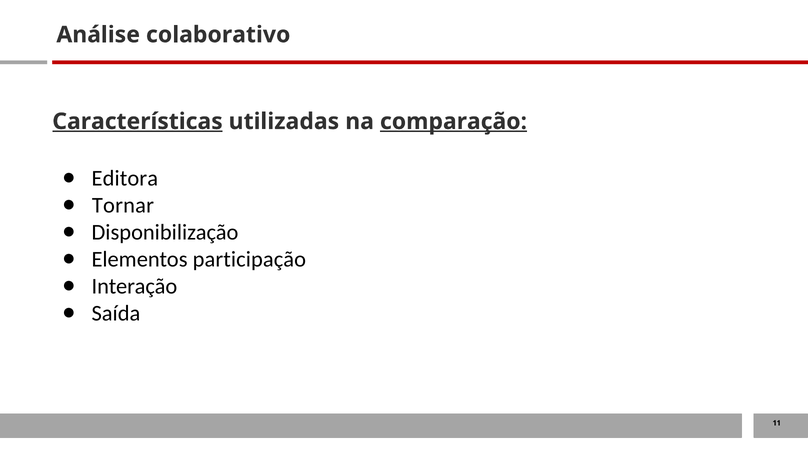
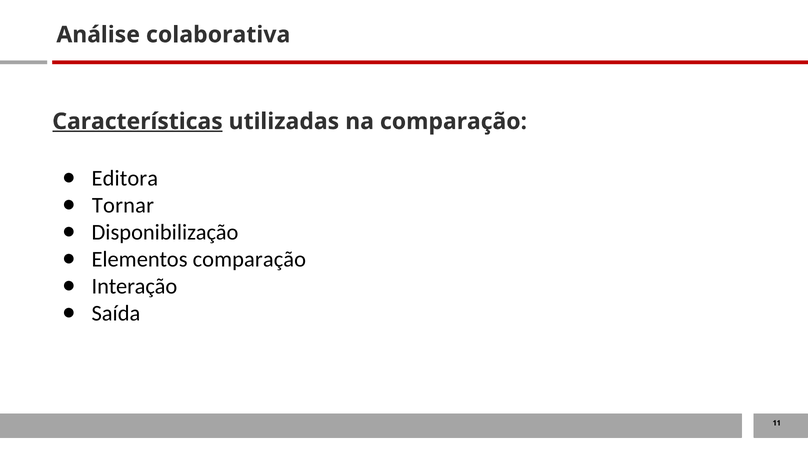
colaborativo: colaborativo -> colaborativa
comparação at (453, 121) underline: present -> none
Elementos participação: participação -> comparação
